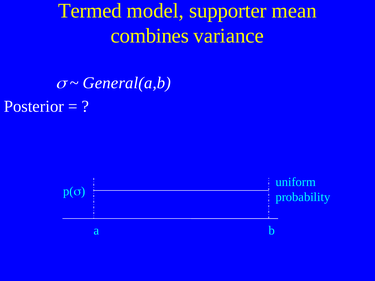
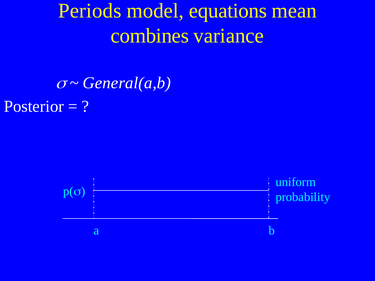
Termed: Termed -> Periods
supporter: supporter -> equations
